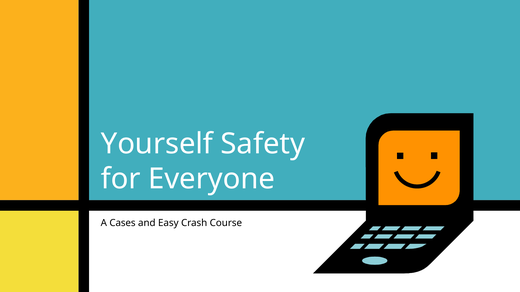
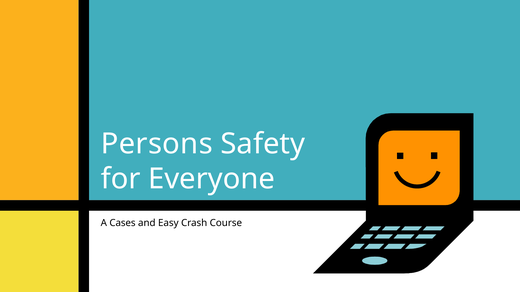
Yourself: Yourself -> Persons
